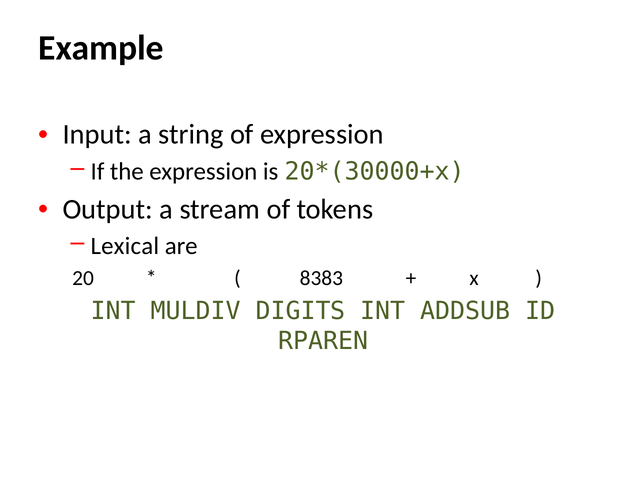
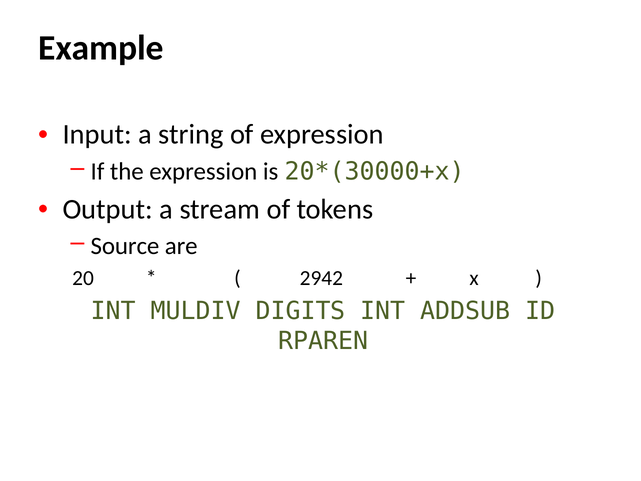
Lexical: Lexical -> Source
8383: 8383 -> 2942
